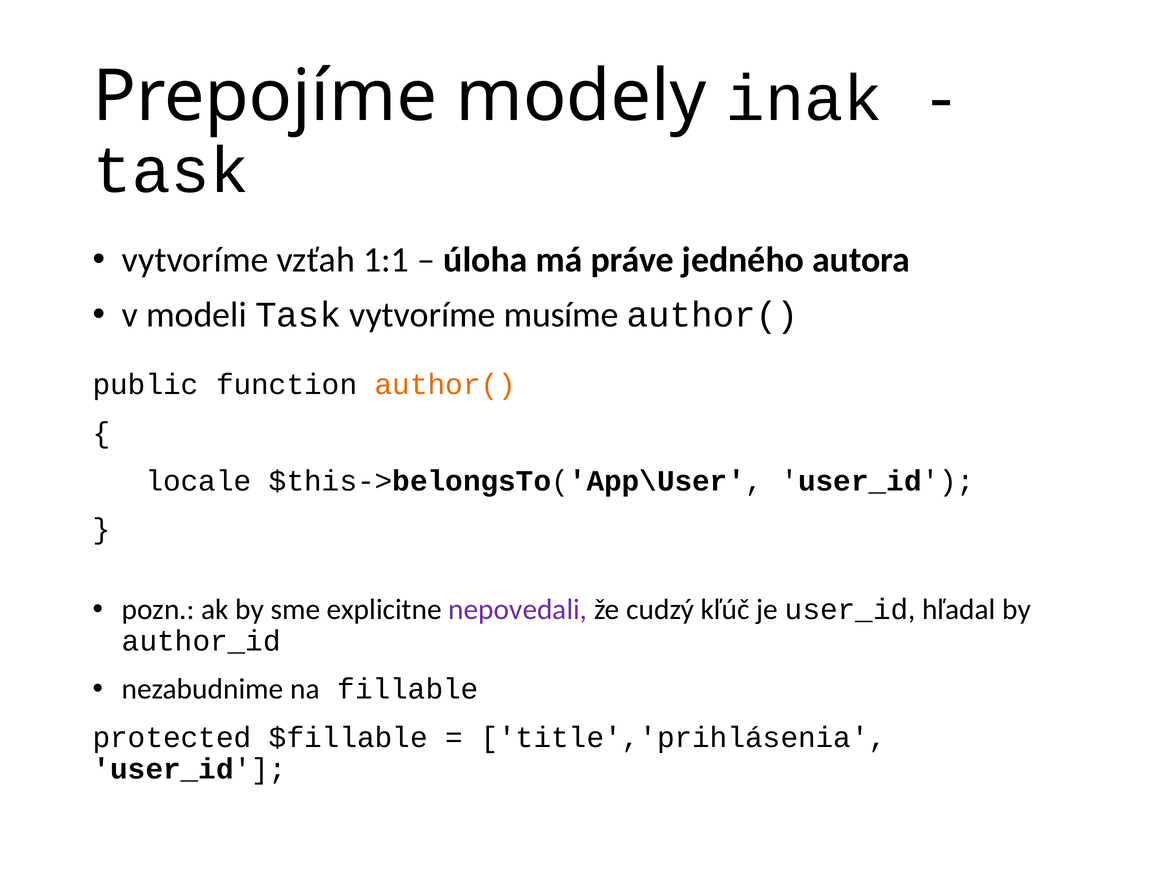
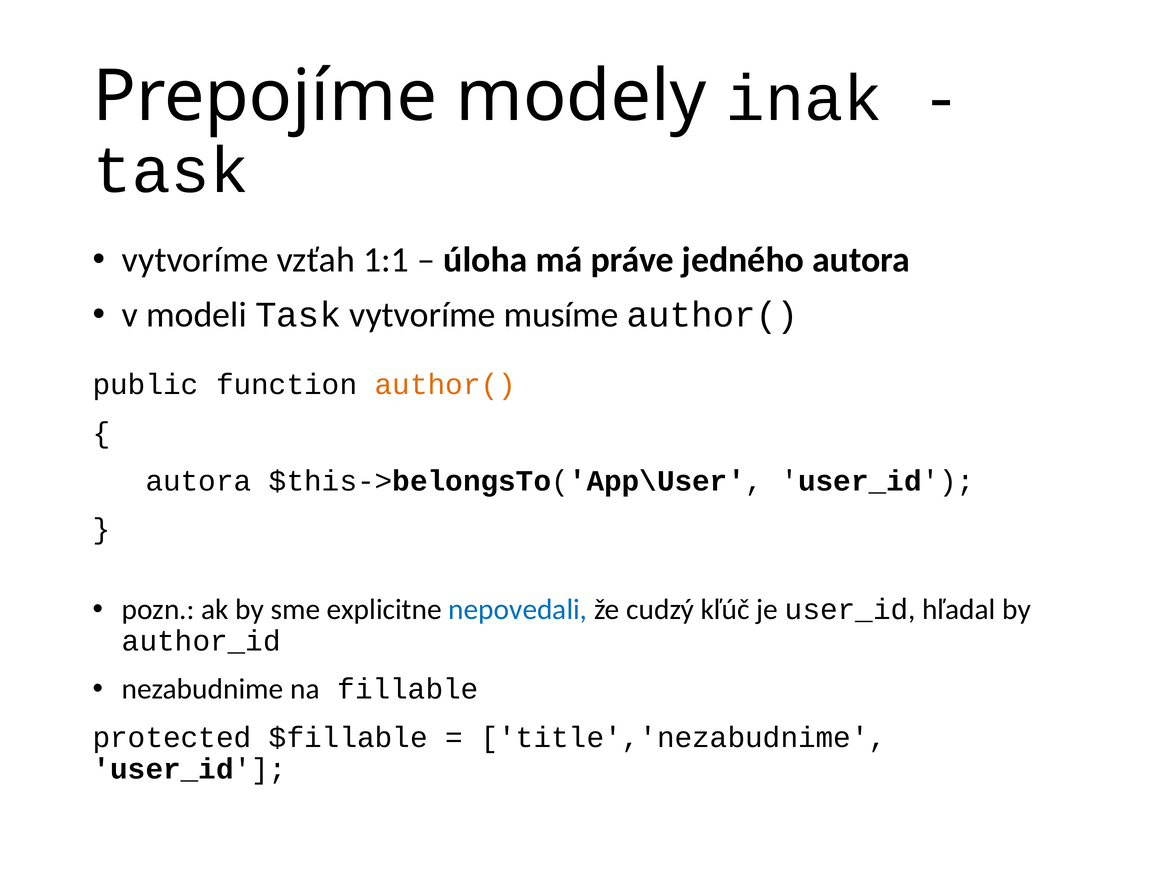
locale at (198, 481): locale -> autora
nepovedali colour: purple -> blue
title','prihlásenia: title','prihlásenia -> title','nezabudnime
